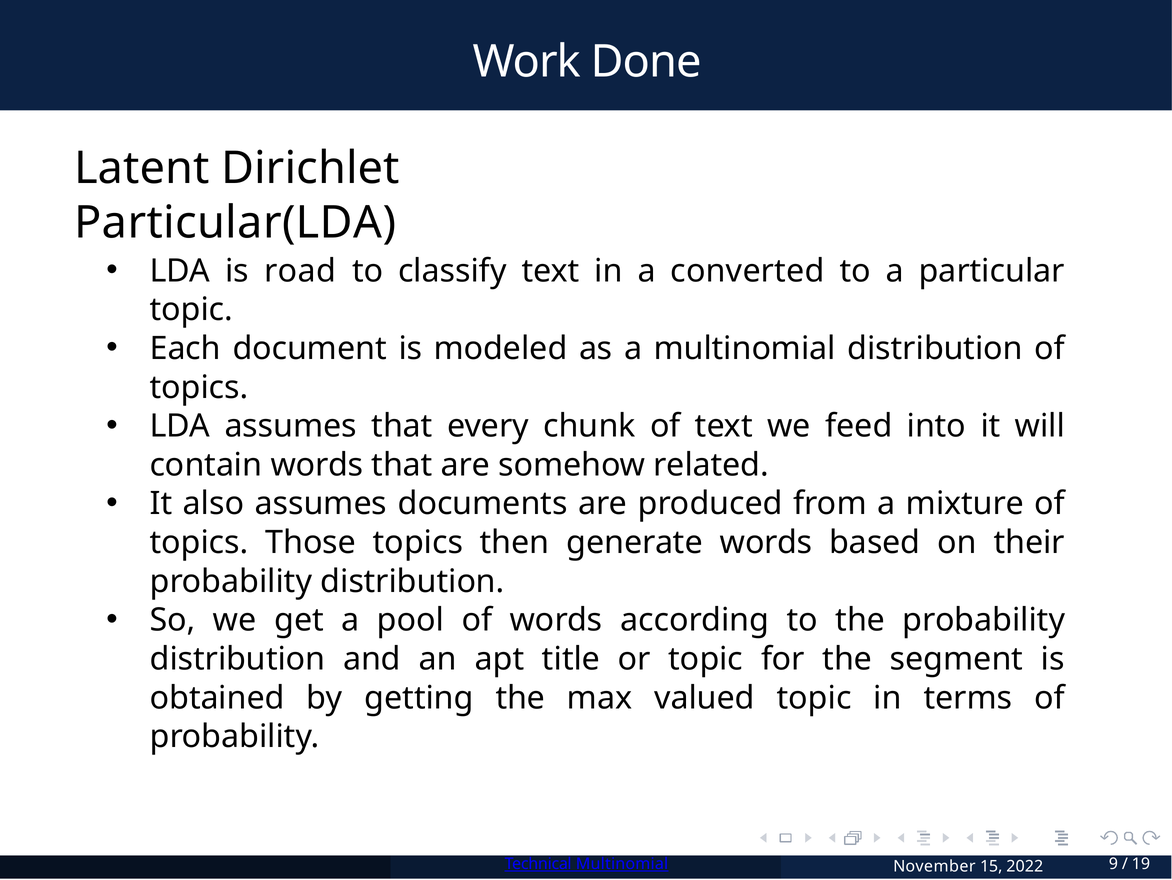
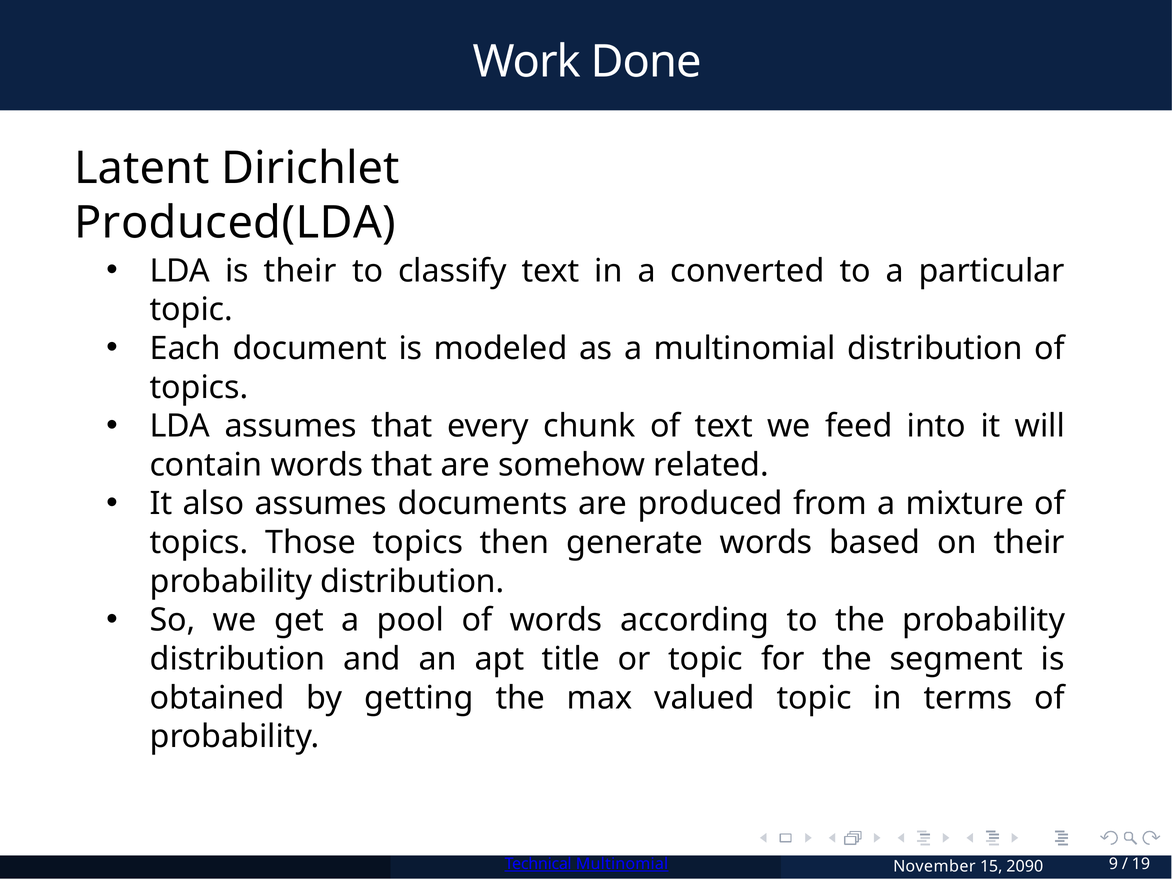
Particular(LDA: Particular(LDA -> Produced(LDA
is road: road -> their
2022: 2022 -> 2090
